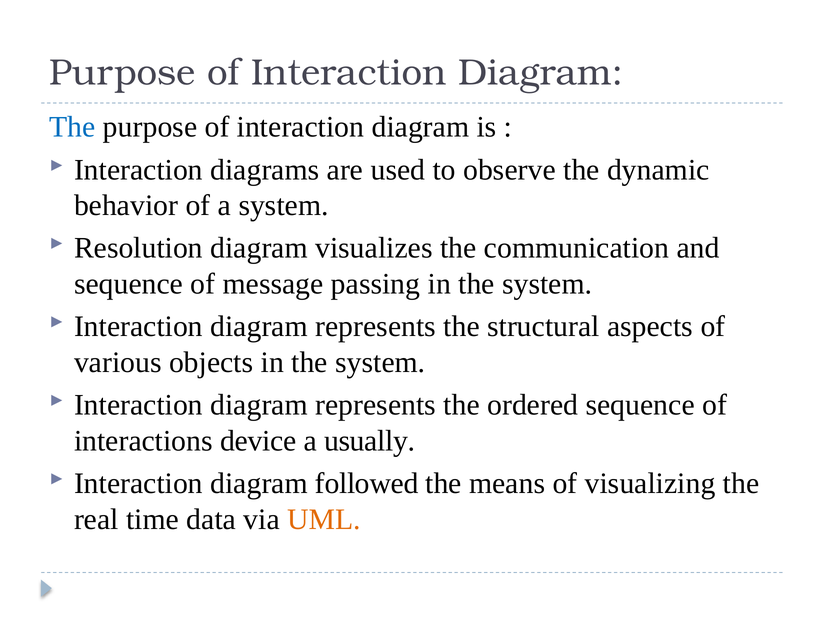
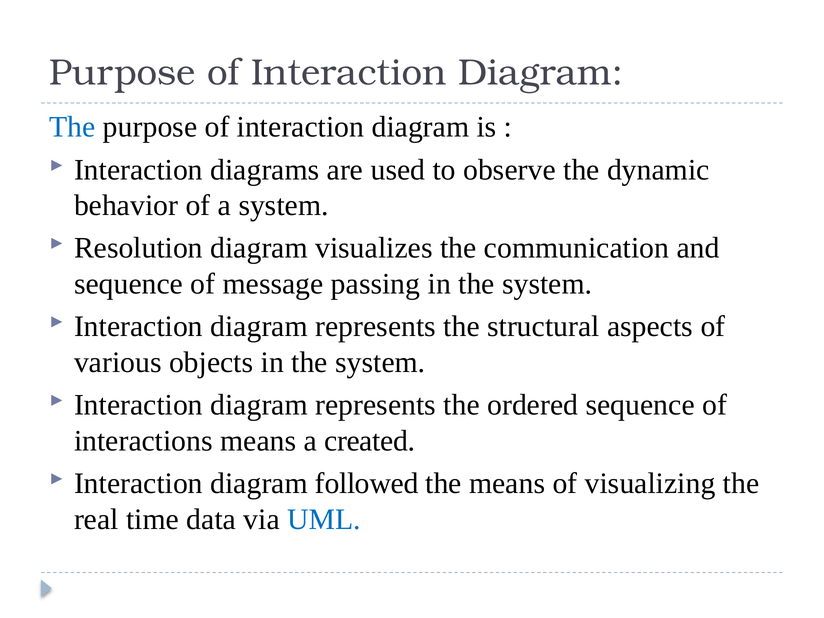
interactions device: device -> means
usually: usually -> created
UML colour: orange -> blue
